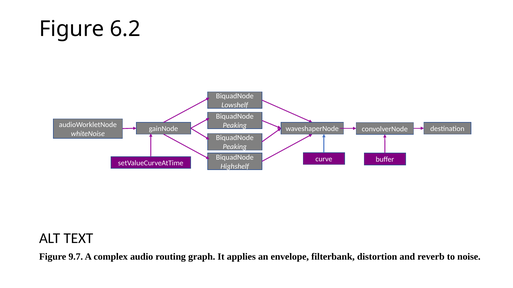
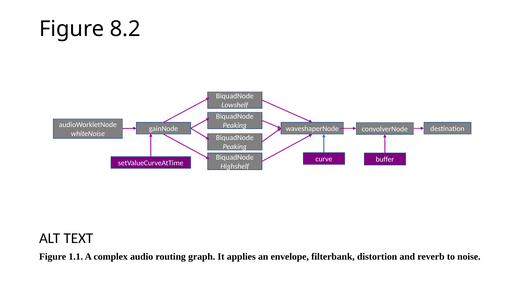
6.2: 6.2 -> 8.2
9.7: 9.7 -> 1.1
